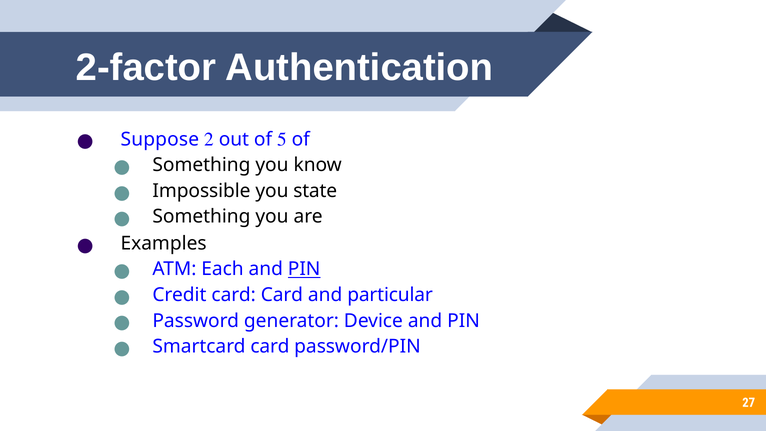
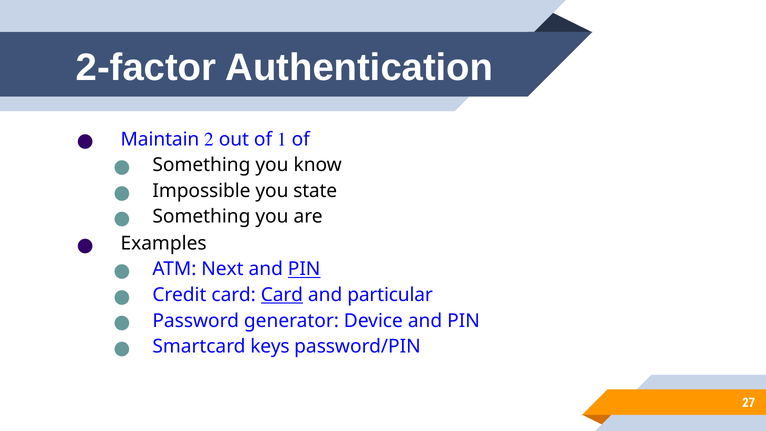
Suppose: Suppose -> Maintain
5: 5 -> 1
Each: Each -> Next
Card at (282, 295) underline: none -> present
Smartcard card: card -> keys
